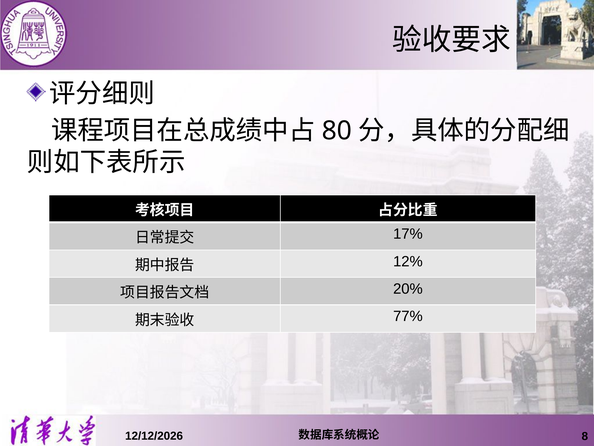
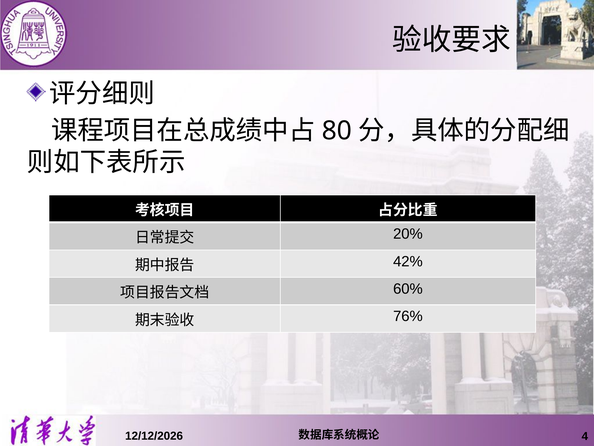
17%: 17% -> 20%
12%: 12% -> 42%
20%: 20% -> 60%
77%: 77% -> 76%
8: 8 -> 4
